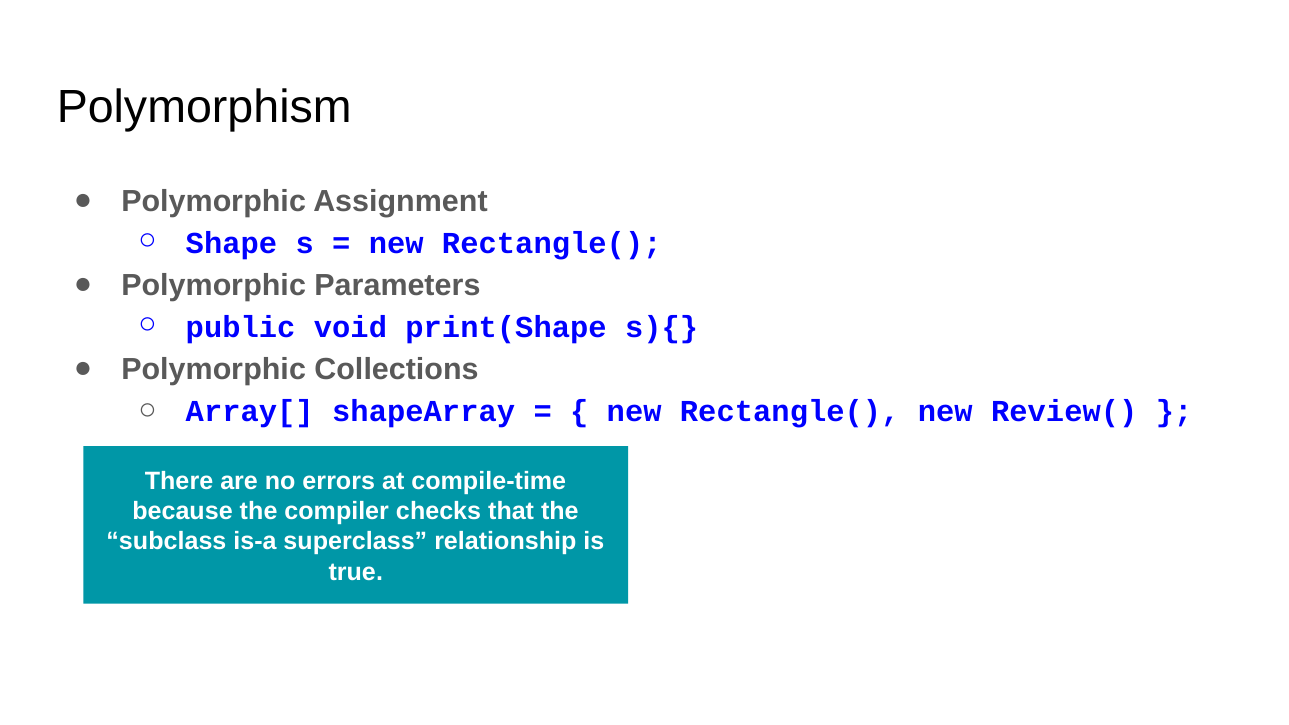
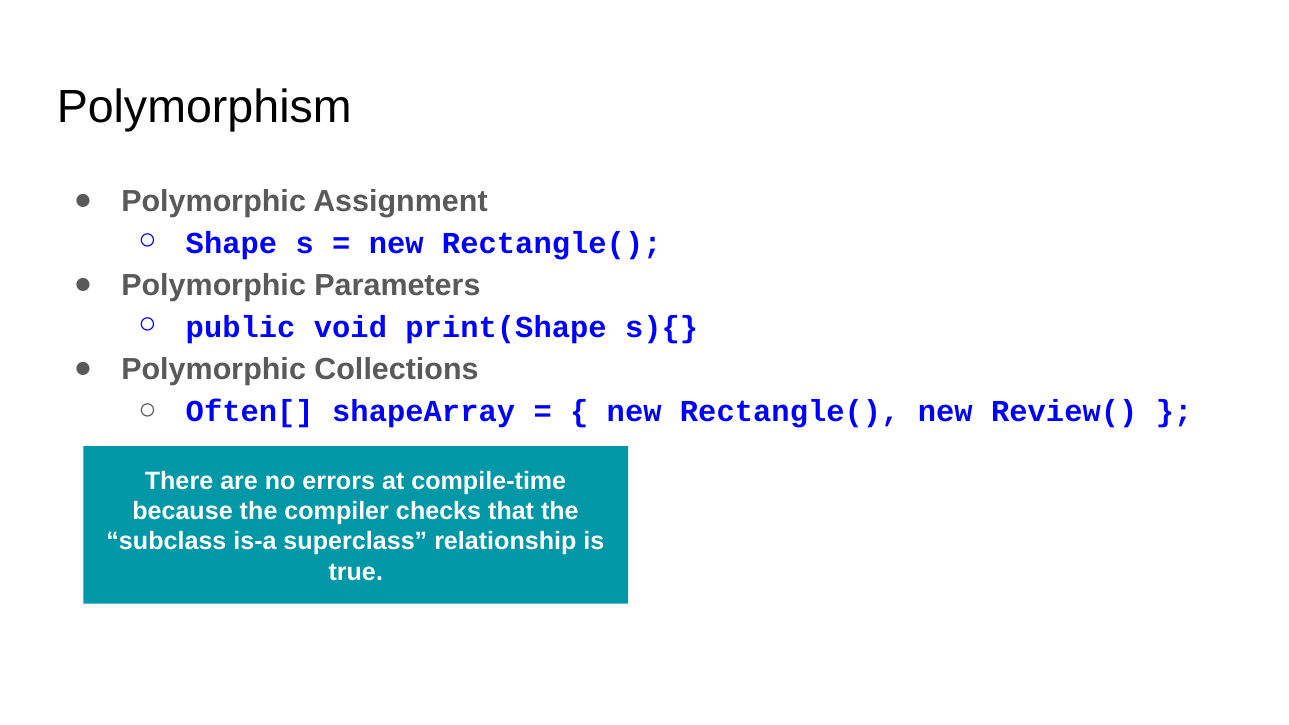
Array[: Array[ -> Often[
